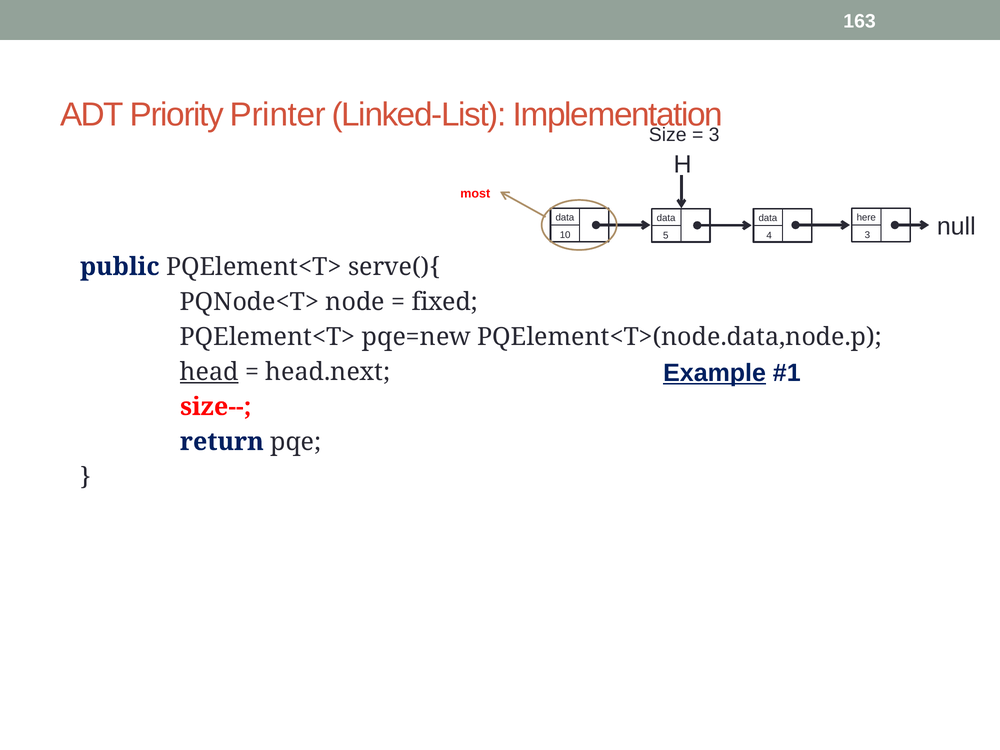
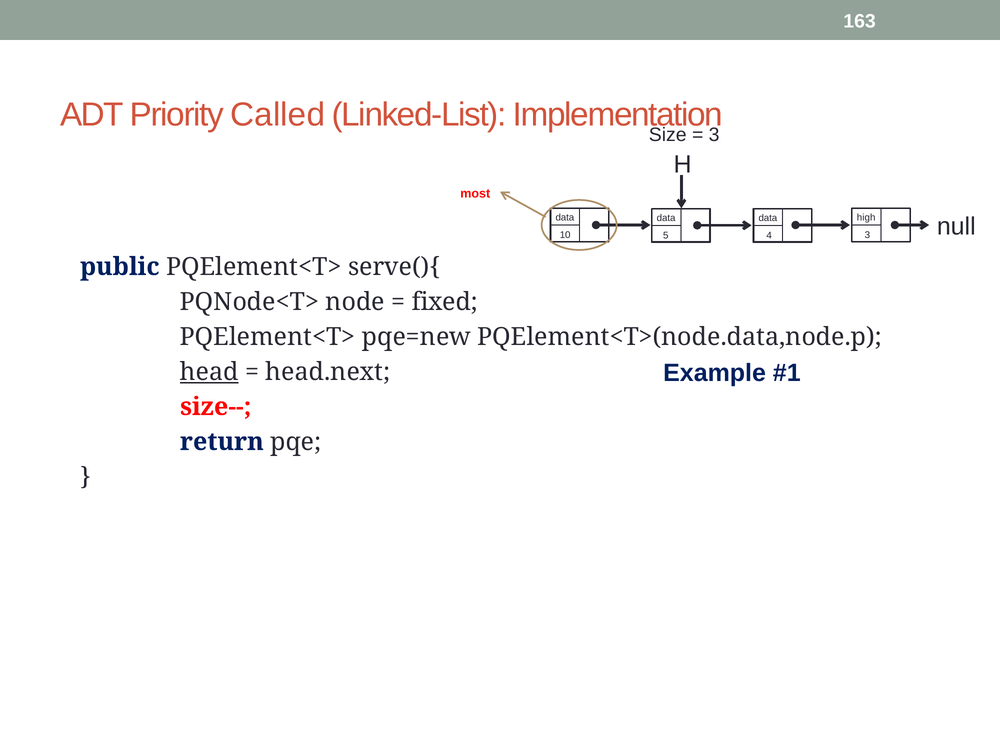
Printer: Printer -> Called
here: here -> high
Example underline: present -> none
